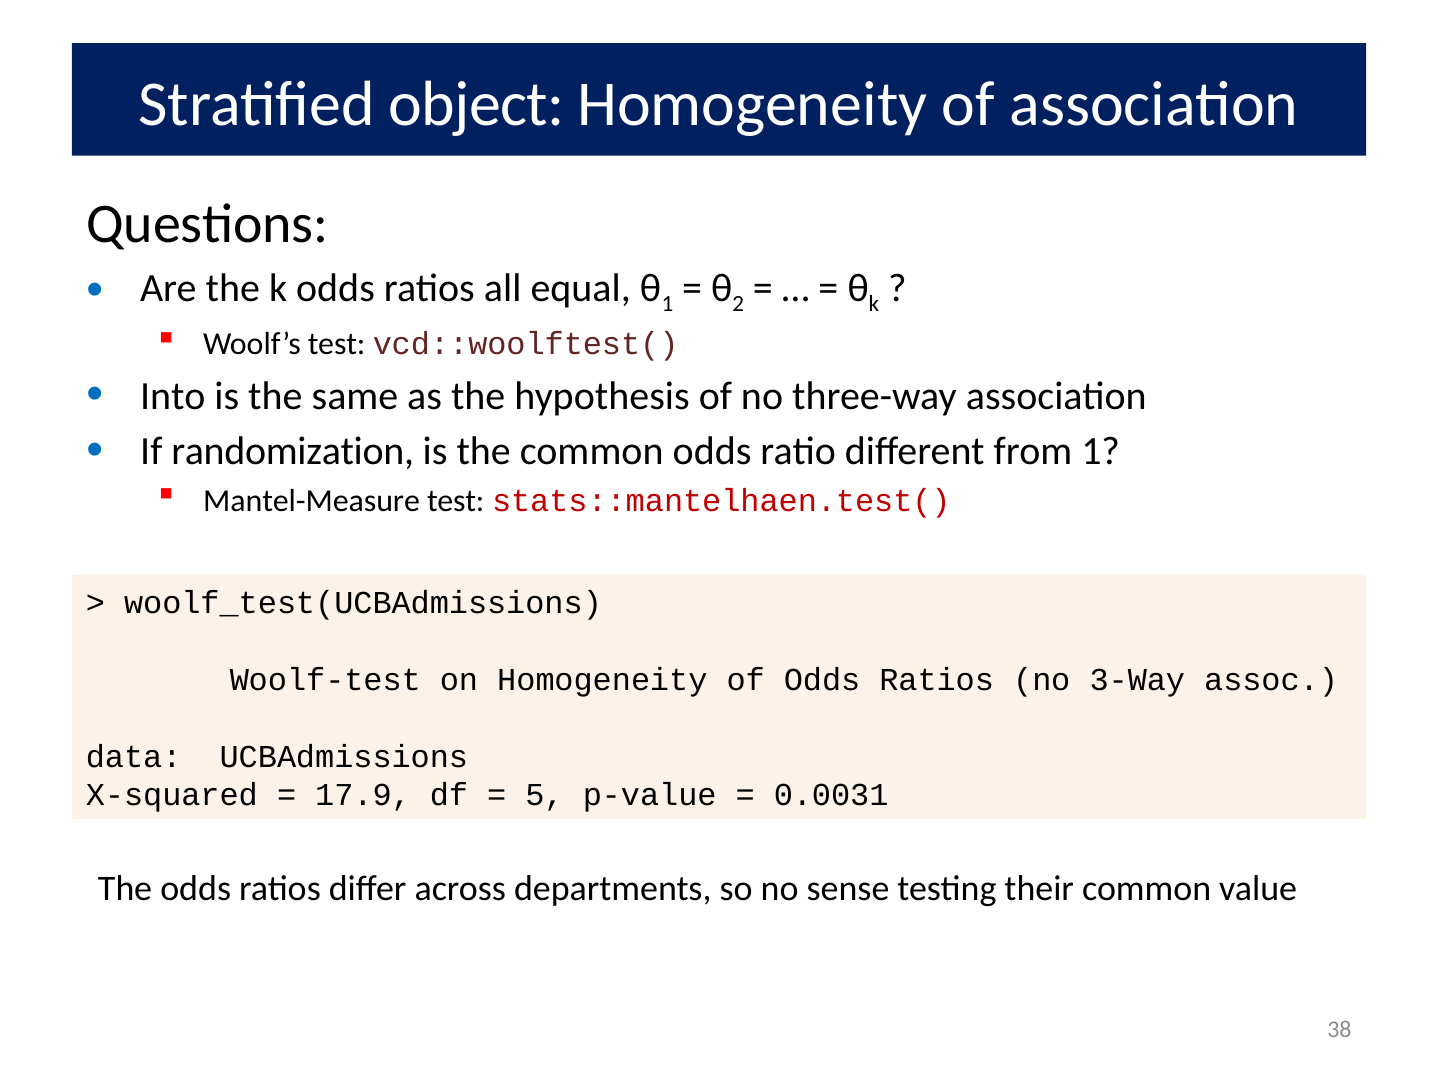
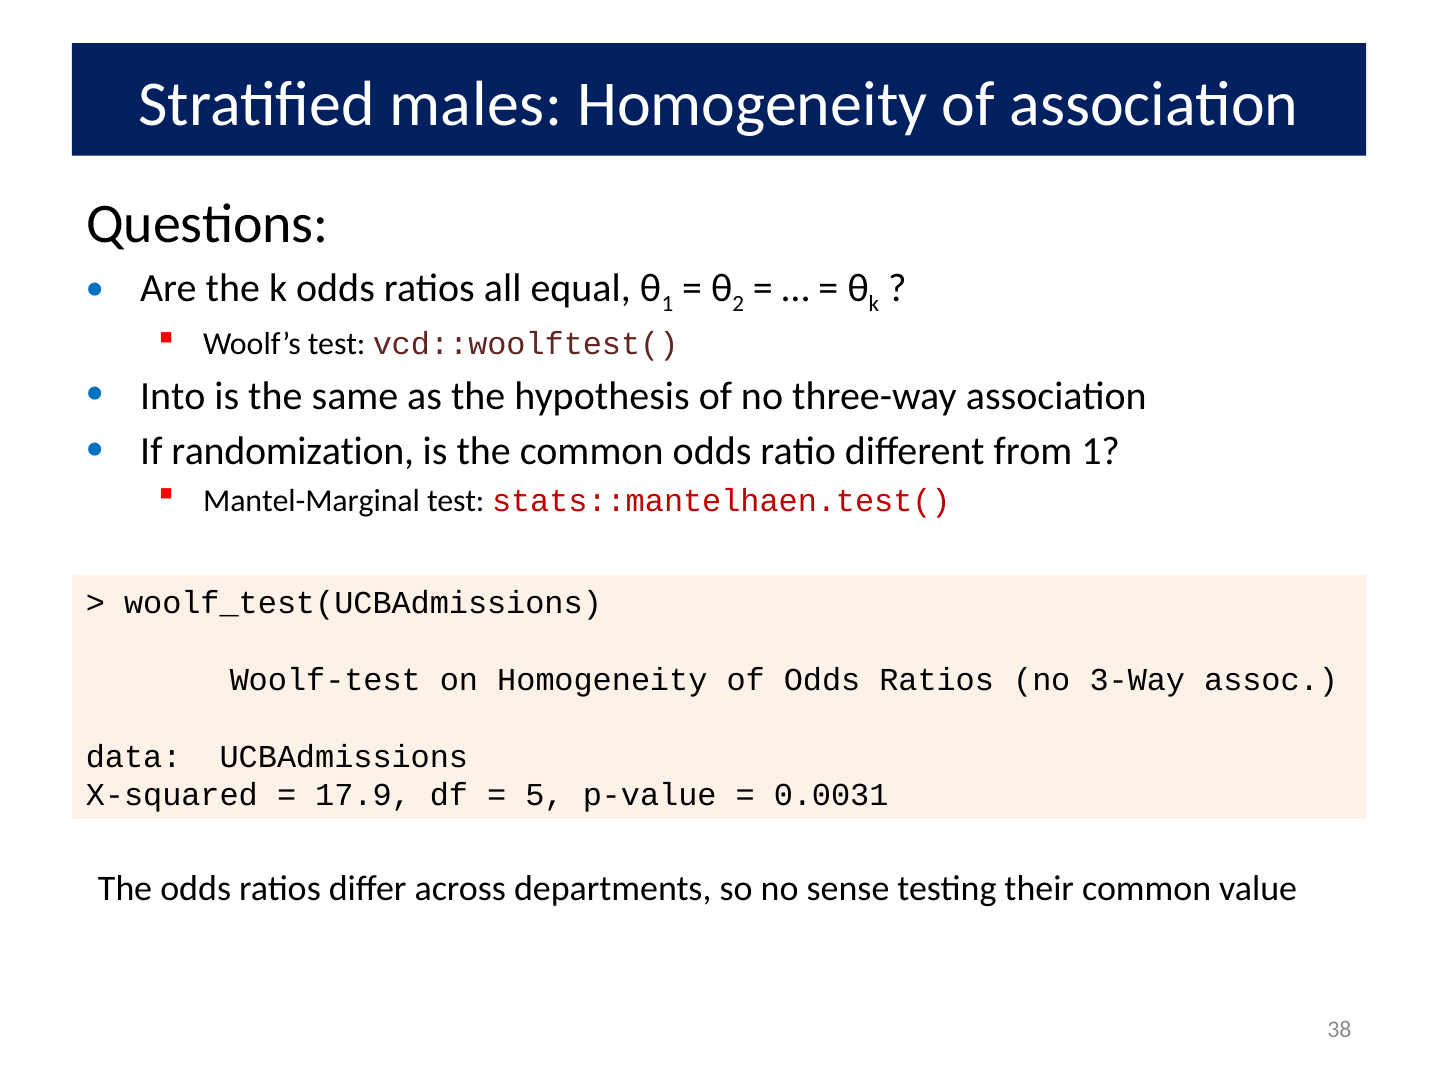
object: object -> males
Mantel-Measure: Mantel-Measure -> Mantel-Marginal
